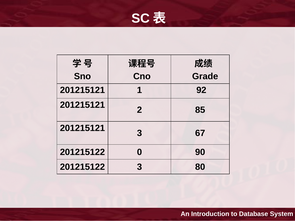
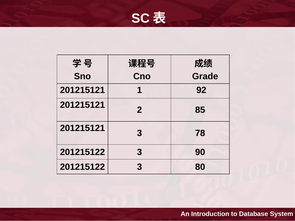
67: 67 -> 78
0 at (139, 152): 0 -> 3
